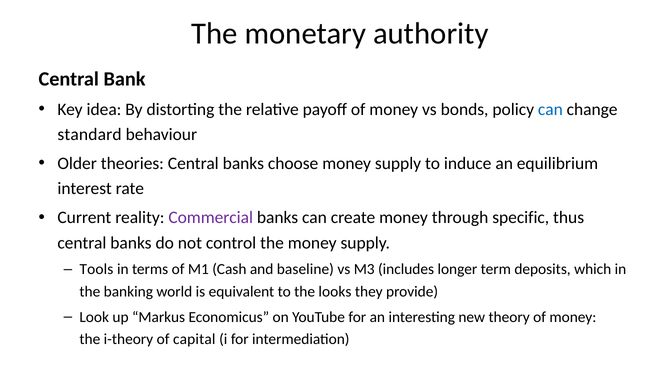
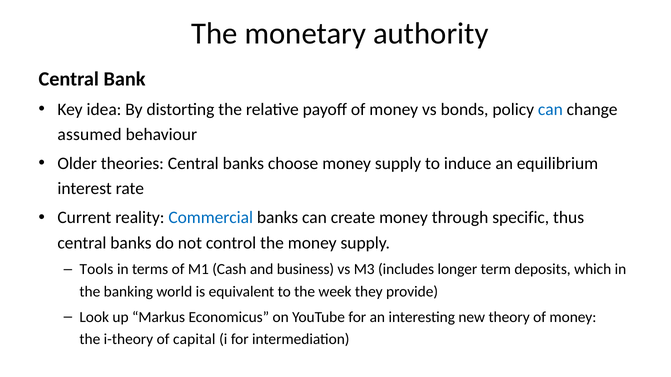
standard: standard -> assumed
Commercial colour: purple -> blue
baseline: baseline -> business
looks: looks -> week
